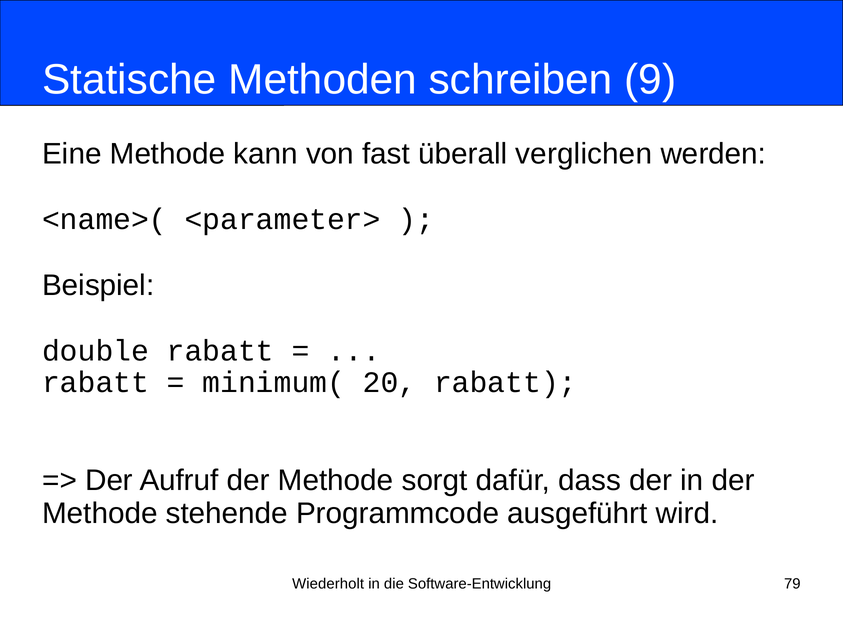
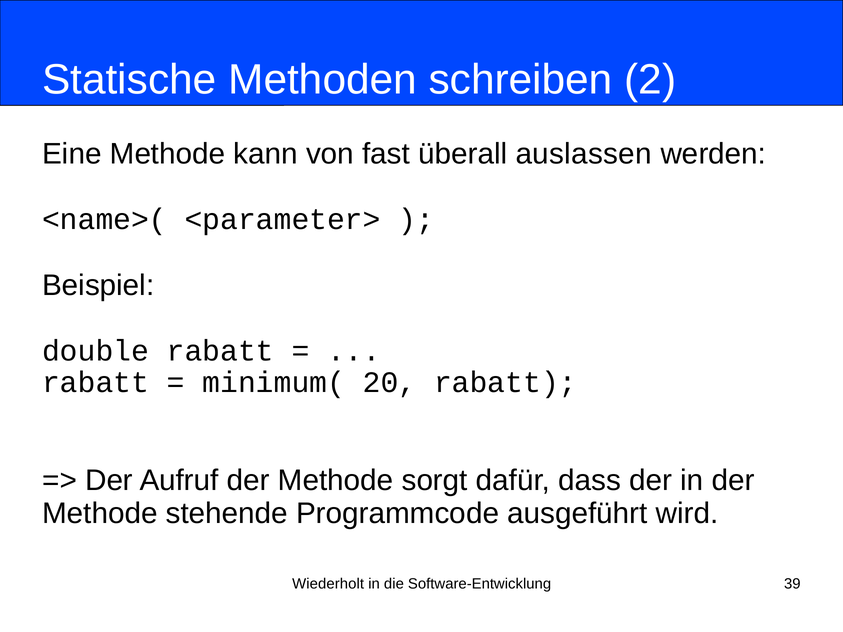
9: 9 -> 2
verglichen: verglichen -> auslassen
79: 79 -> 39
